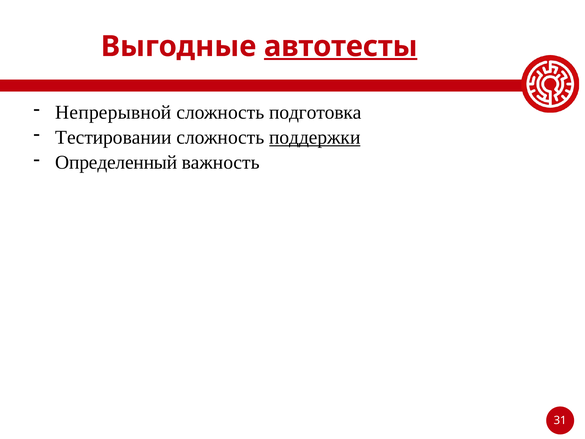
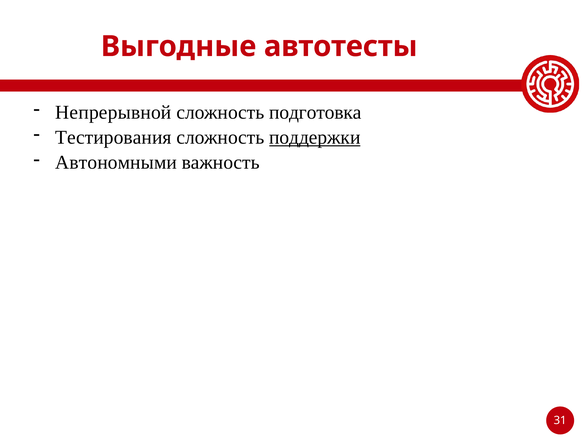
автотесты underline: present -> none
Тестировании: Тестировании -> Тестирования
Определенный: Определенный -> Автономными
